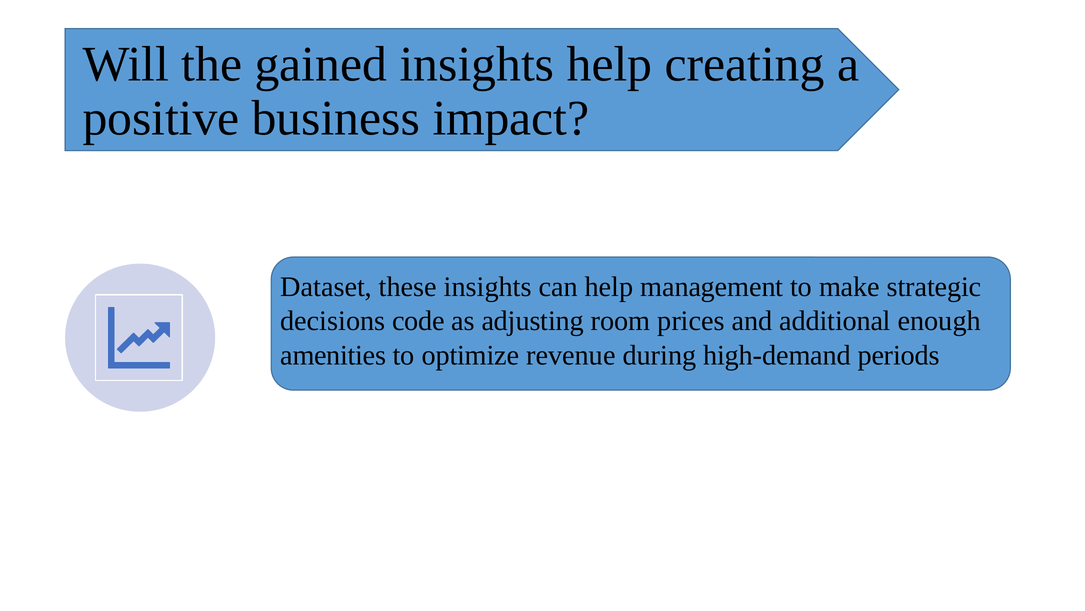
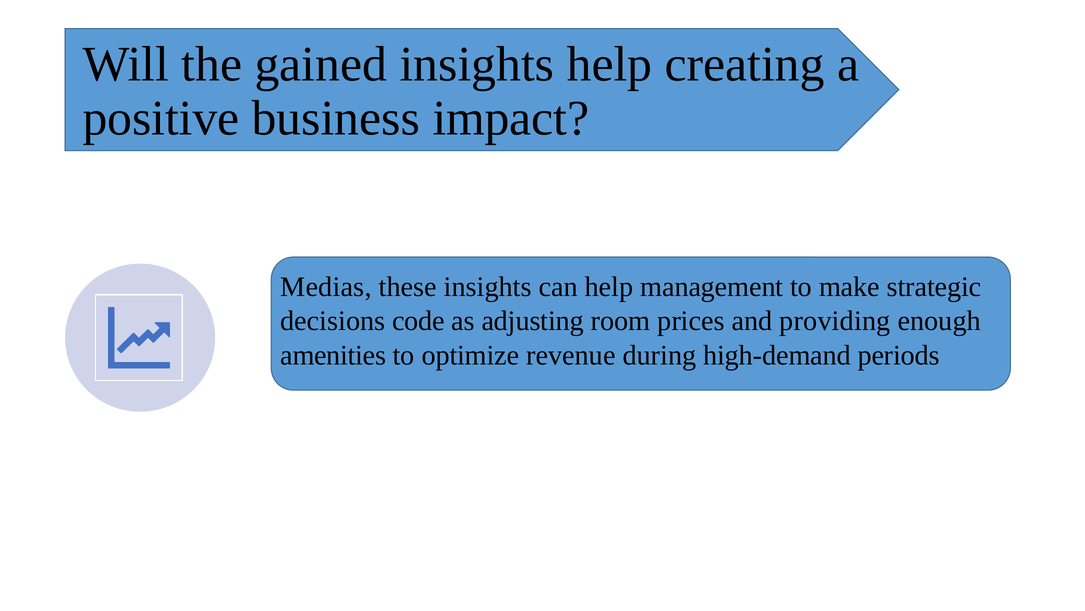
Dataset: Dataset -> Medias
additional: additional -> providing
